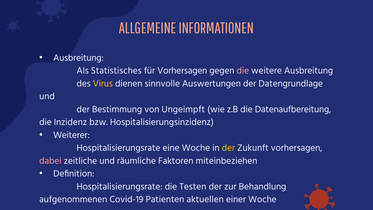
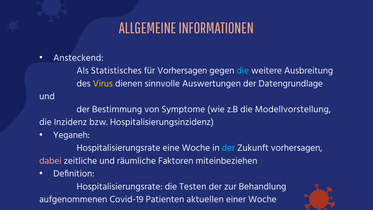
Ausbreitung at (78, 58): Ausbreitung -> Ansteckend
die at (243, 71) colour: pink -> light blue
Ungeimpft: Ungeimpft -> Symptome
Datenaufbereitung: Datenaufbereitung -> Modellvorstellung
Weiterer: Weiterer -> Yeganeh
der at (228, 148) colour: yellow -> light blue
